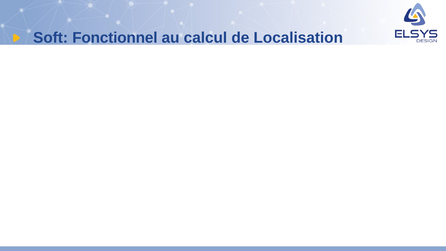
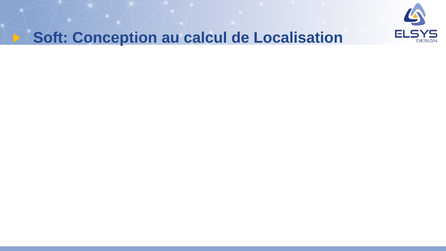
Fonctionnel: Fonctionnel -> Conception
